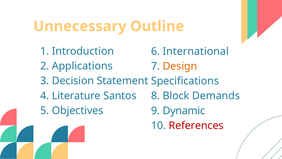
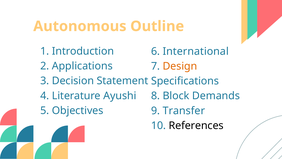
Unnecessary: Unnecessary -> Autonomous
Santos: Santos -> Ayushi
Dynamic: Dynamic -> Transfer
References colour: red -> black
